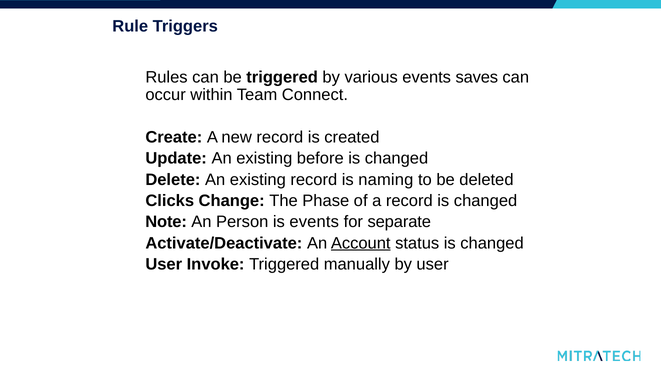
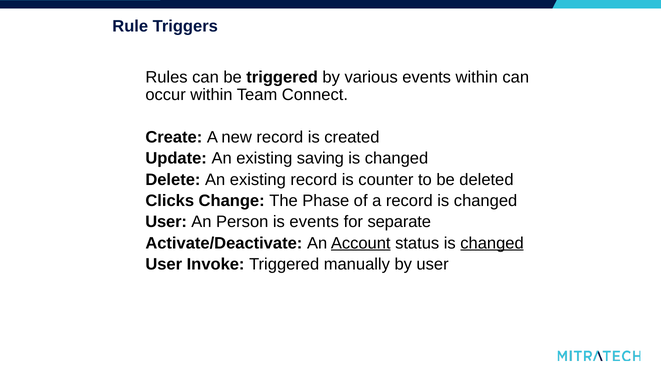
events saves: saves -> within
before: before -> saving
naming: naming -> counter
Note at (166, 222): Note -> User
changed at (492, 243) underline: none -> present
